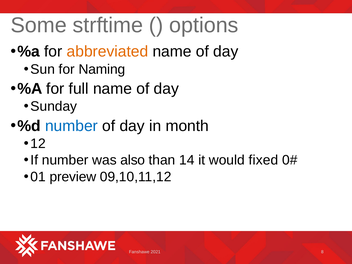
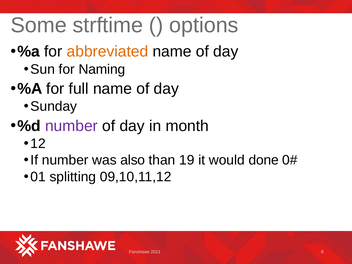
number at (71, 126) colour: blue -> purple
14: 14 -> 19
fixed: fixed -> done
preview: preview -> splitting
